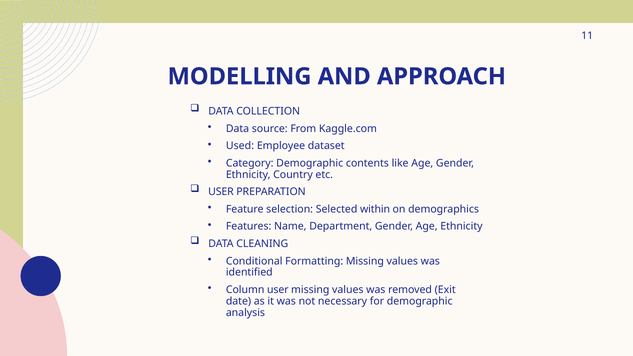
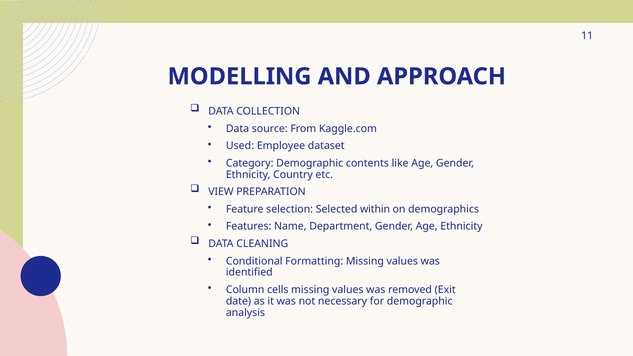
USER at (221, 192): USER -> VIEW
Column user: user -> cells
